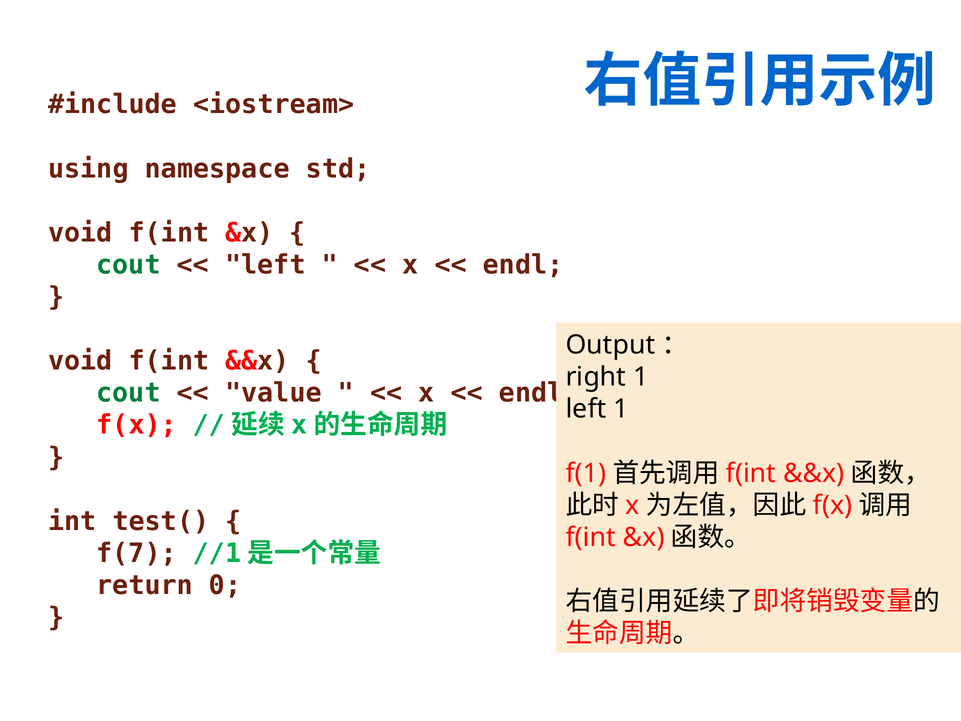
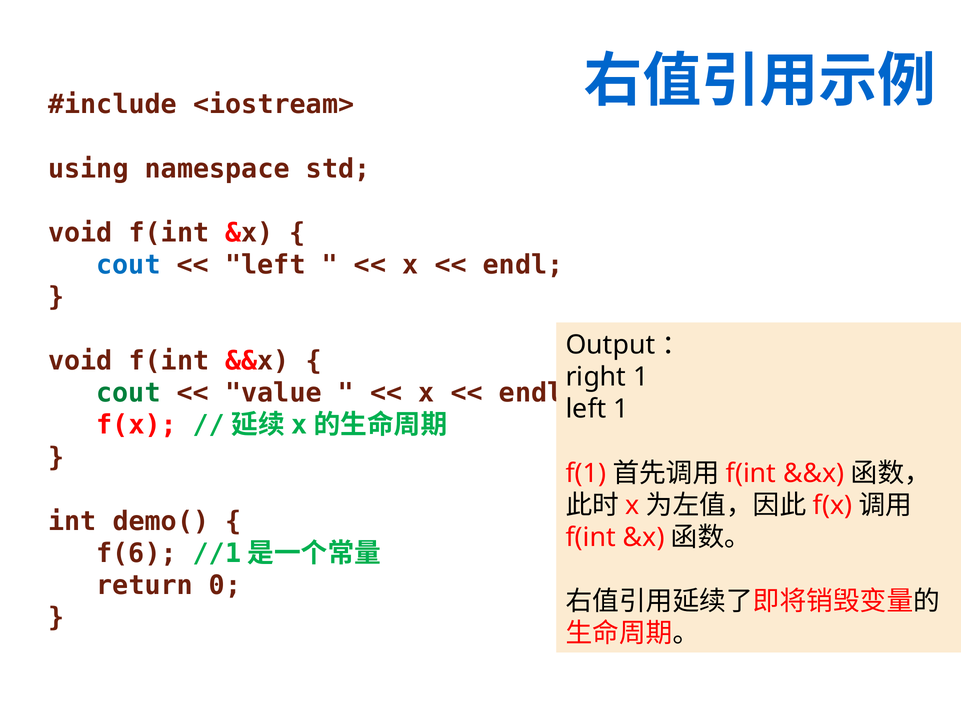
cout at (128, 265) colour: green -> blue
test(: test( -> demo(
f(7: f(7 -> f(6
